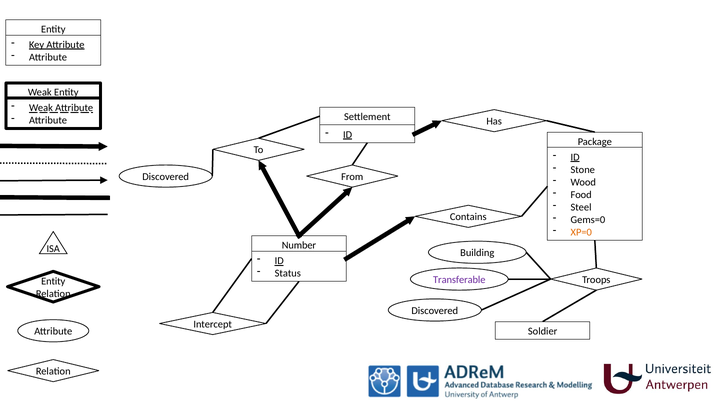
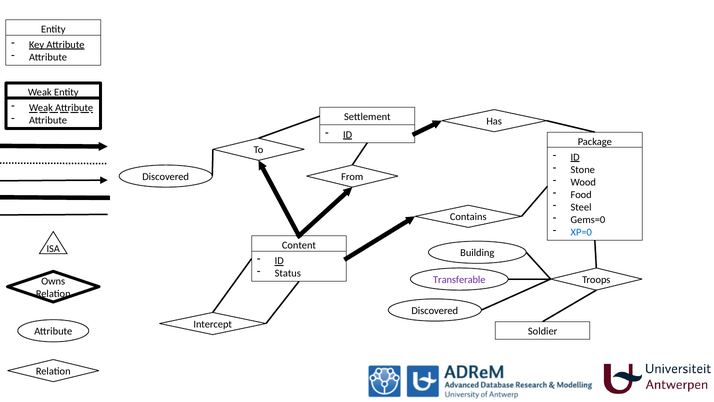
XP=0 colour: orange -> blue
Number: Number -> Content
Entity at (53, 281): Entity -> Owns
